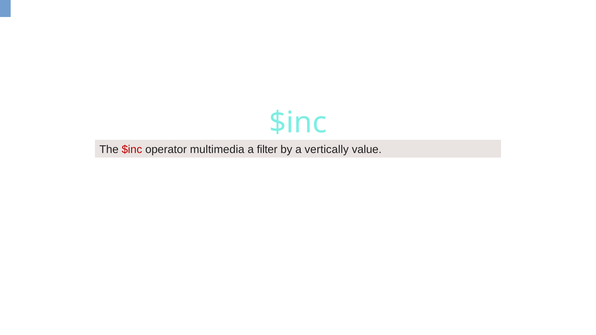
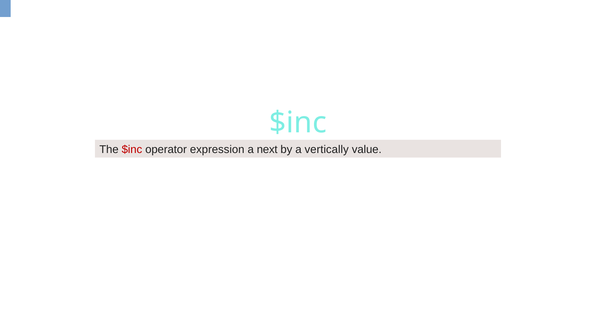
multimedia: multimedia -> expression
filter: filter -> next
